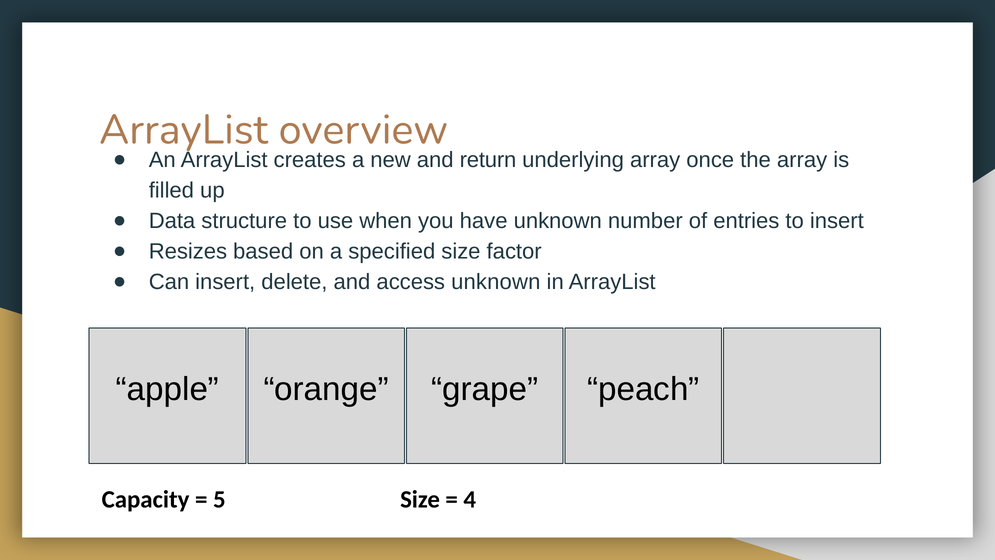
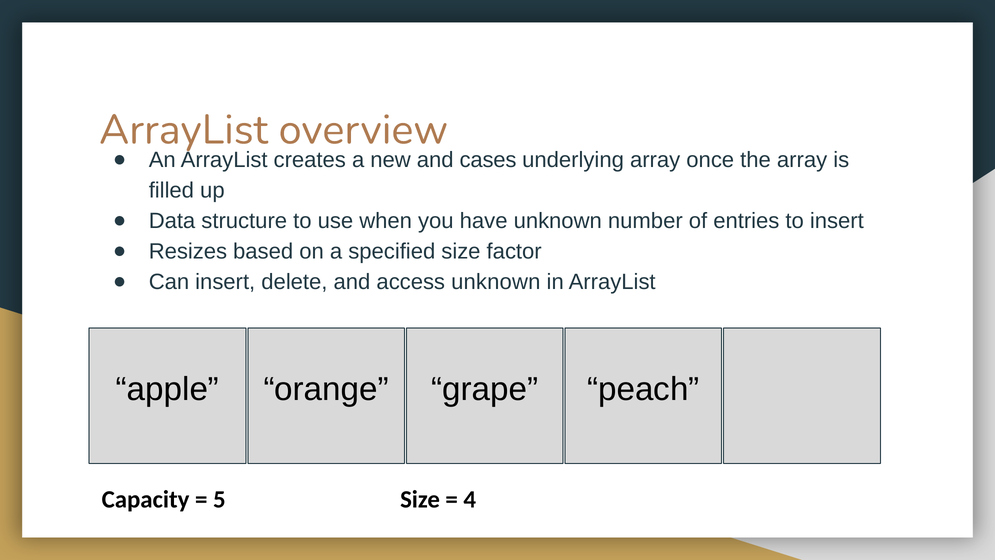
return: return -> cases
